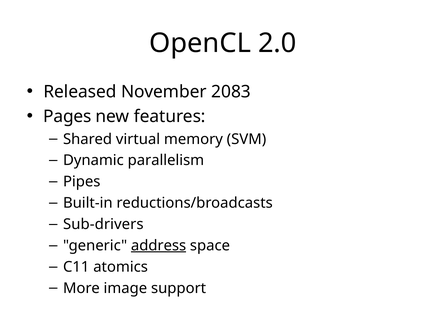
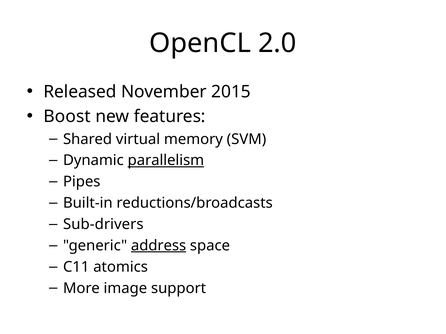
2083: 2083 -> 2015
Pages: Pages -> Boost
parallelism underline: none -> present
